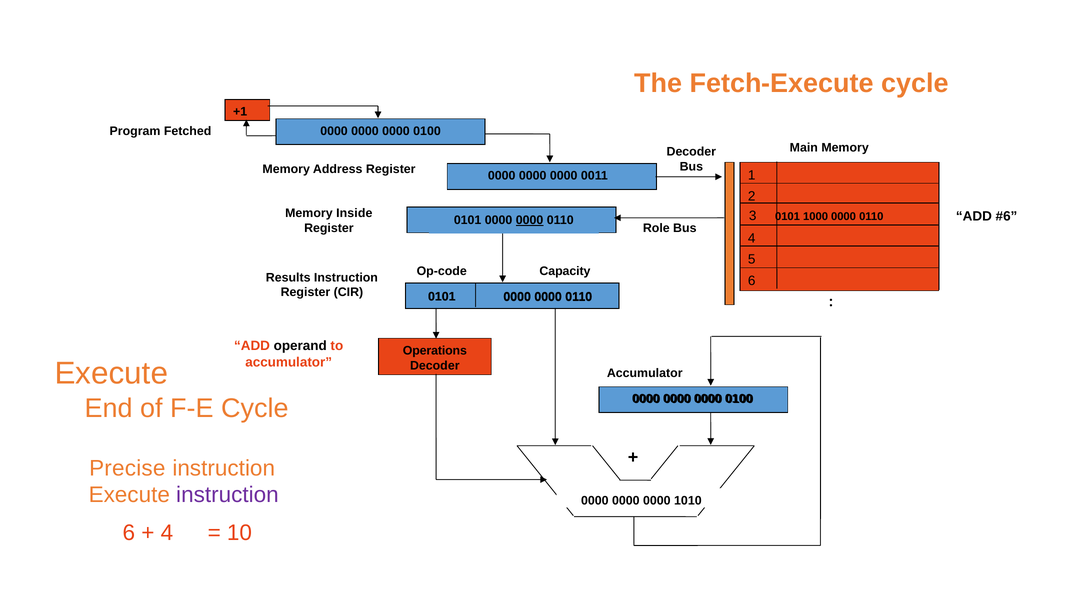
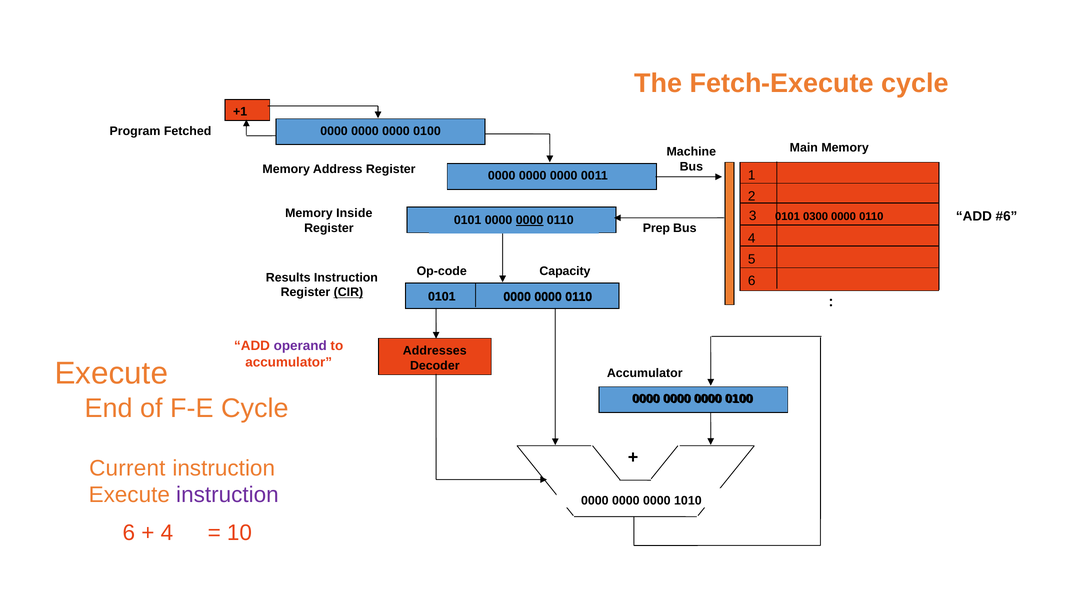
Decoder at (691, 152): Decoder -> Machine
1000: 1000 -> 0300
Role: Role -> Prep
CIR underline: none -> present
operand colour: black -> purple
Operations: Operations -> Addresses
Precise: Precise -> Current
